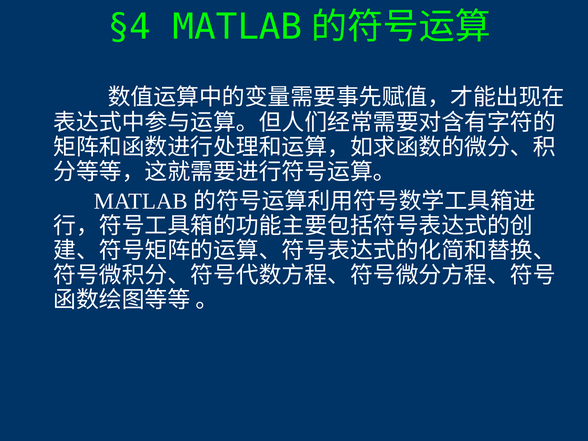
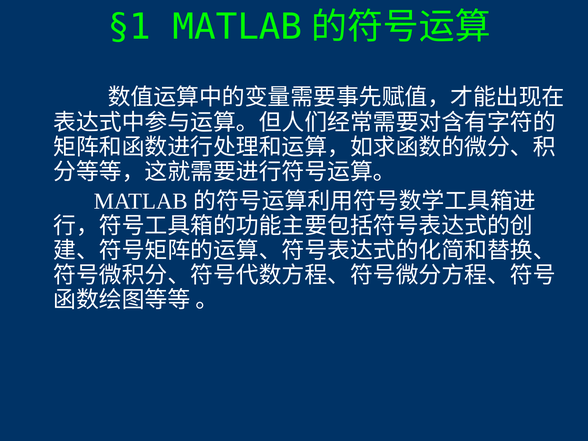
§4: §4 -> §1
